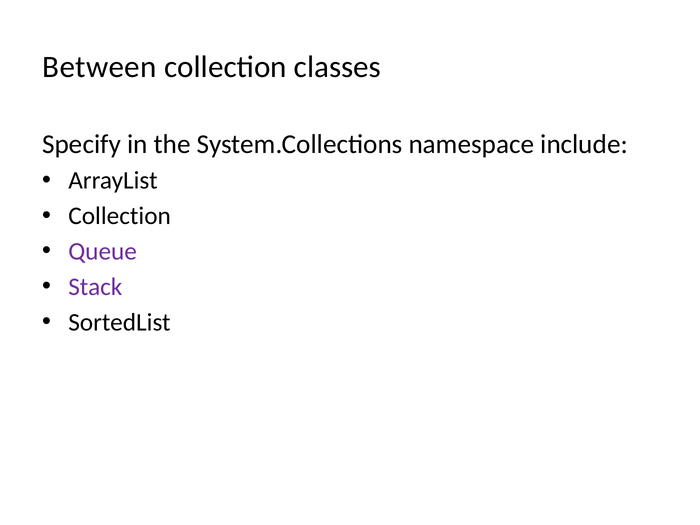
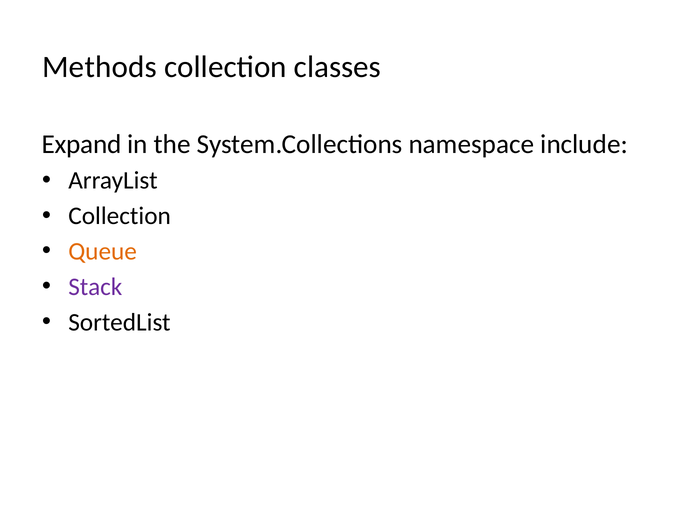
Between: Between -> Methods
Specify: Specify -> Expand
Queue colour: purple -> orange
